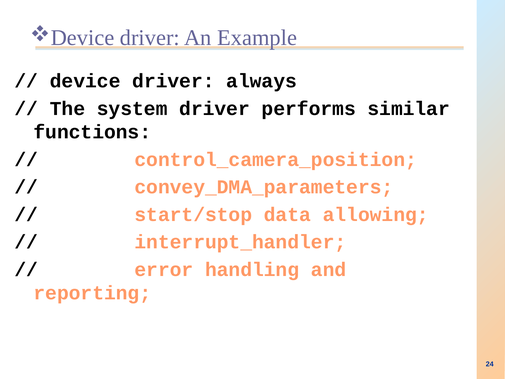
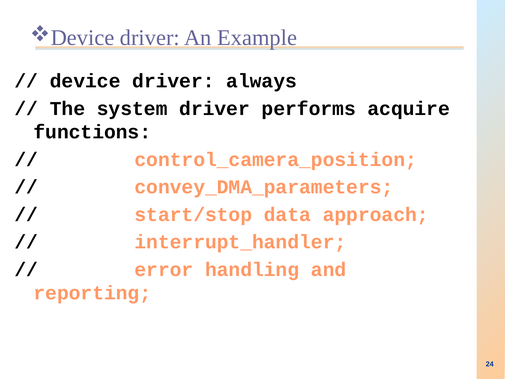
similar: similar -> acquire
allowing: allowing -> approach
